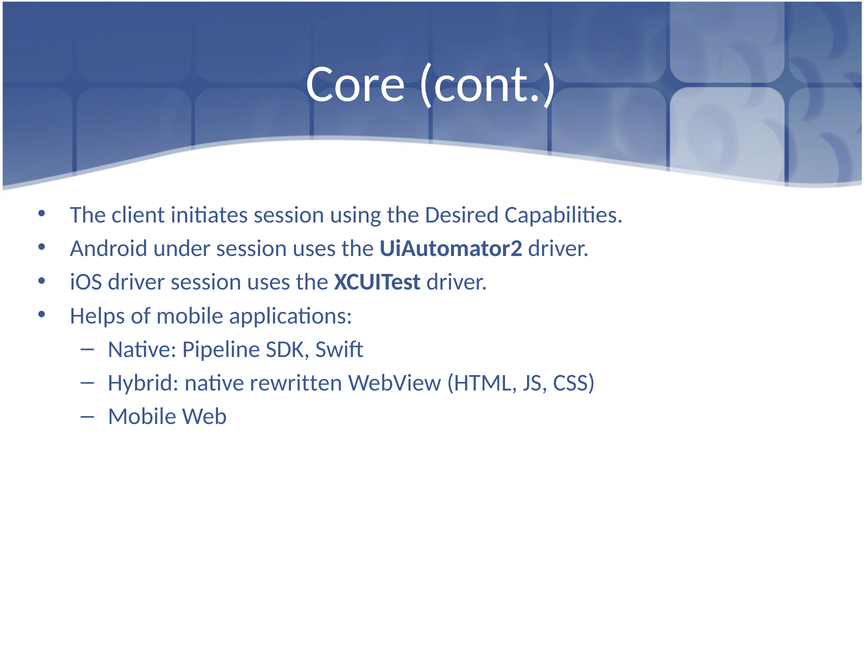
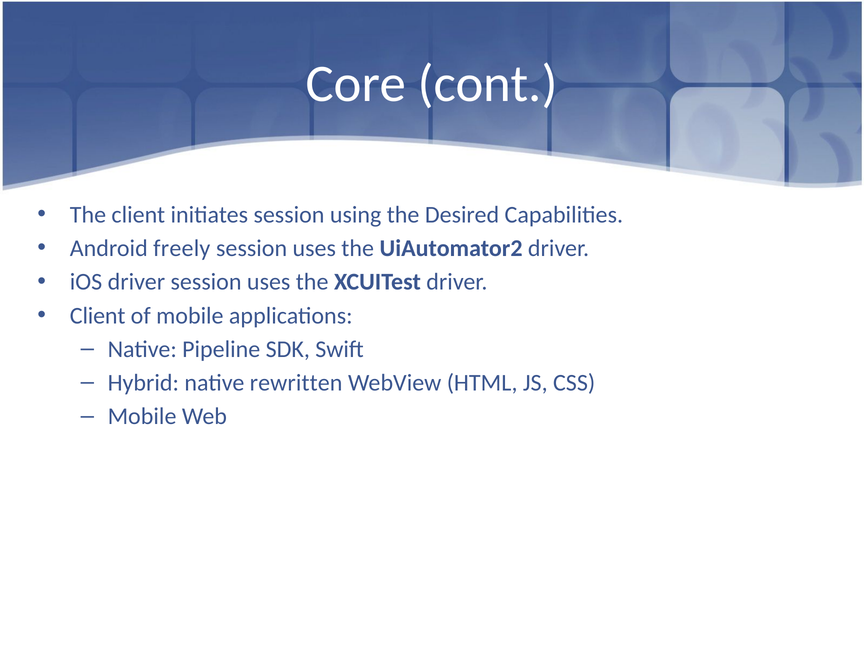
under: under -> freely
Helps at (97, 316): Helps -> Client
